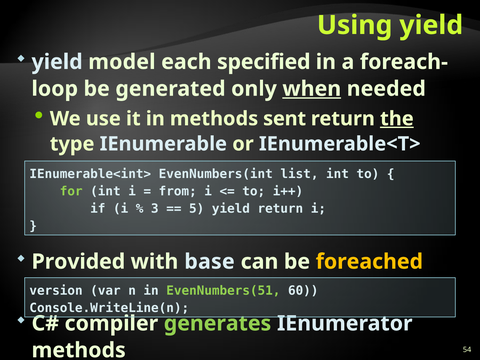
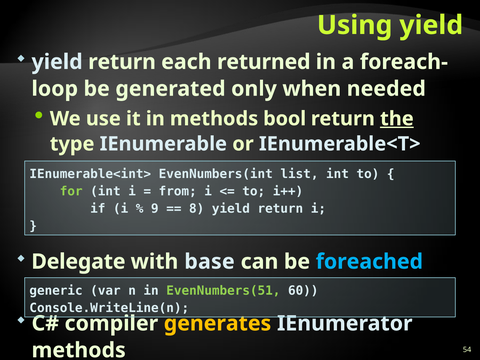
model at (122, 62): model -> return
specified: specified -> returned
when underline: present -> none
sent: sent -> bool
3: 3 -> 9
5: 5 -> 8
Provided: Provided -> Delegate
foreached colour: yellow -> light blue
version: version -> generic
generates colour: light green -> yellow
